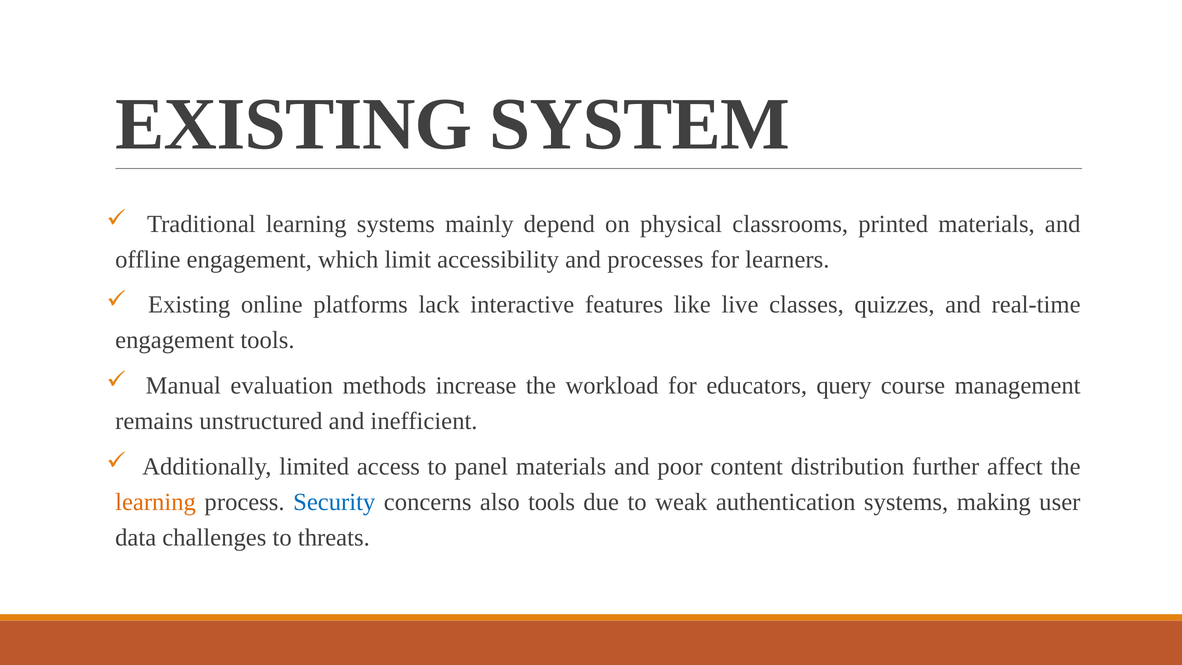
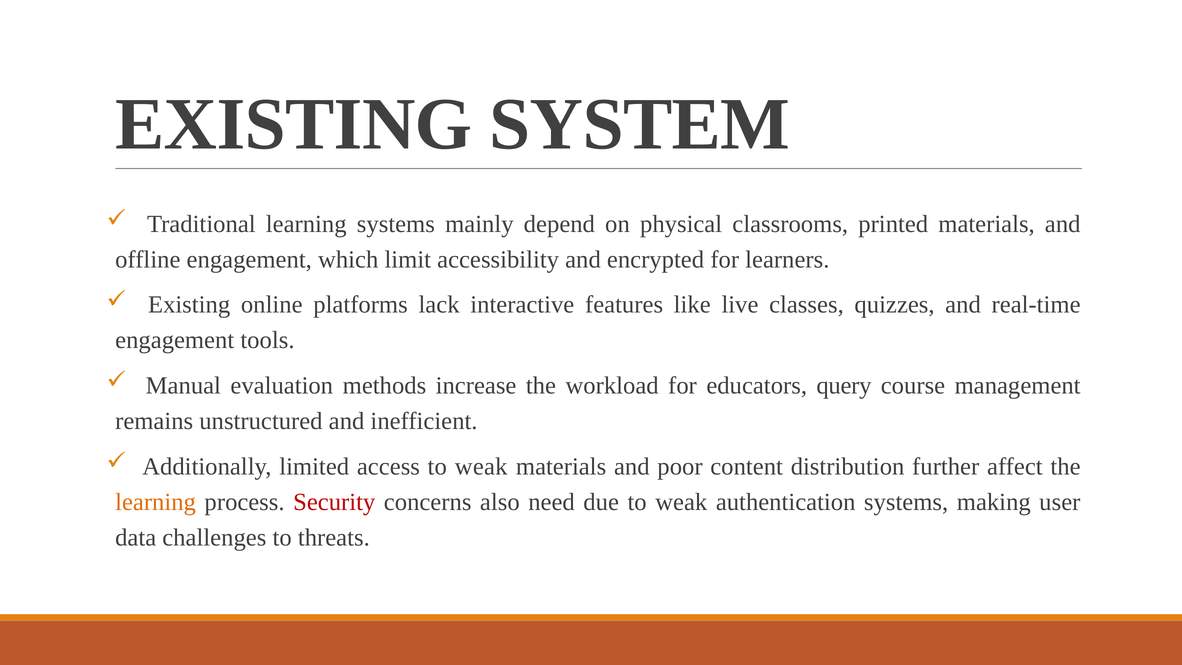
processes: processes -> encrypted
access to panel: panel -> weak
Security colour: blue -> red
also tools: tools -> need
